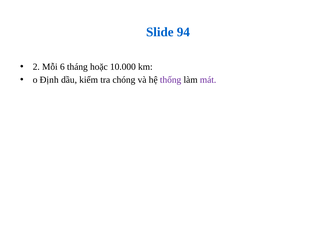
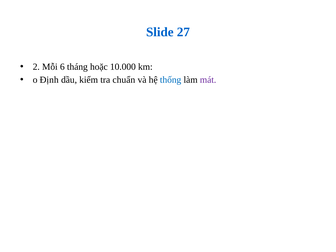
94: 94 -> 27
chóng: chóng -> chuẩn
thống colour: purple -> blue
